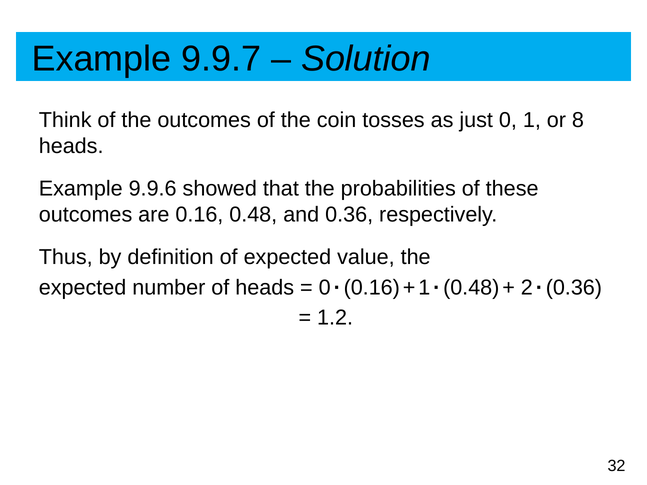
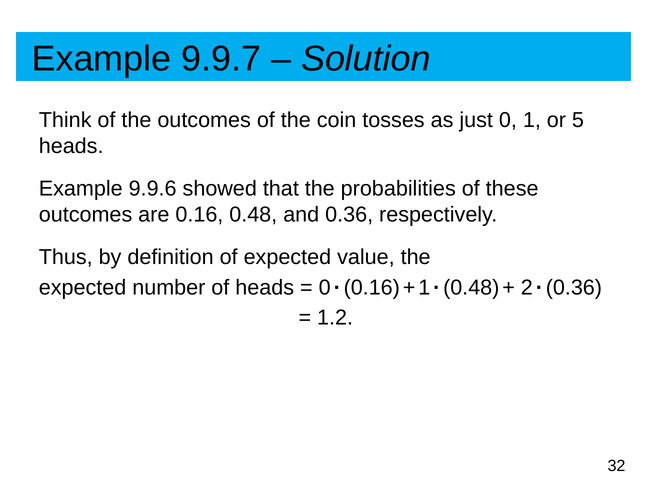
8: 8 -> 5
